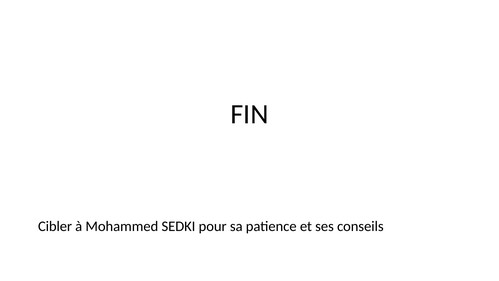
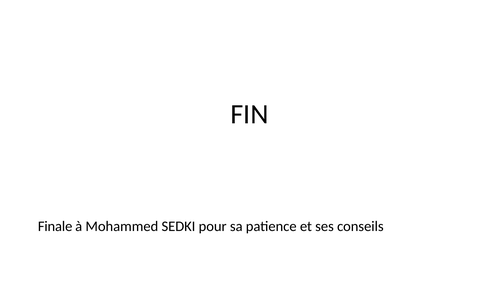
Cibler: Cibler -> Finale
